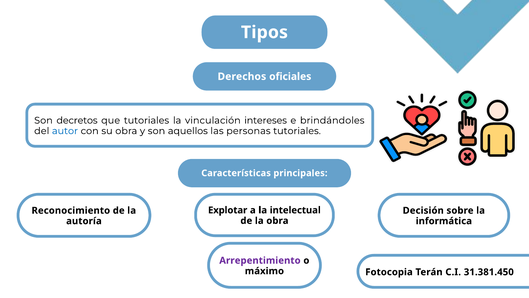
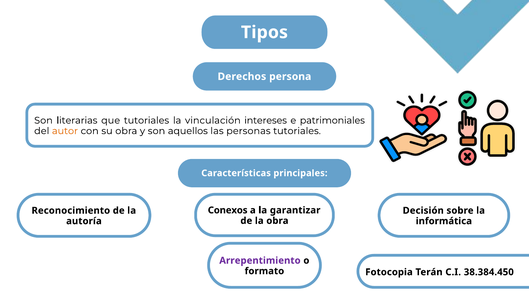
oficiales: oficiales -> persona
decretos: decretos -> literarias
brindándoles: brindándoles -> patrimoniales
autor colour: blue -> orange
Explotar: Explotar -> Conexos
intelectual: intelectual -> garantizar
máximo: máximo -> formato
31.381.450: 31.381.450 -> 38.384.450
